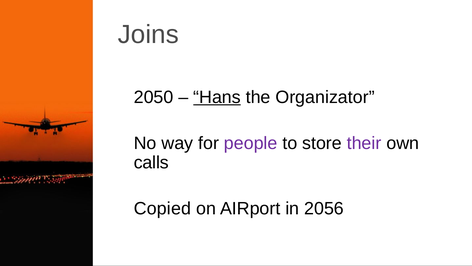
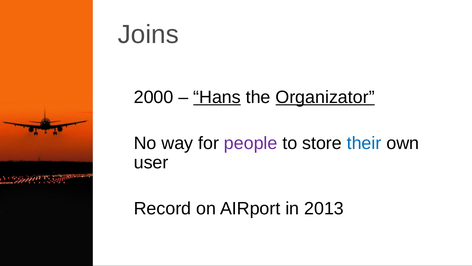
2050: 2050 -> 2000
Organizator underline: none -> present
their colour: purple -> blue
calls: calls -> user
Copied: Copied -> Record
2056: 2056 -> 2013
